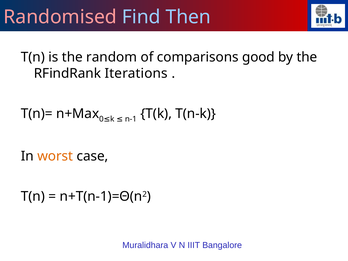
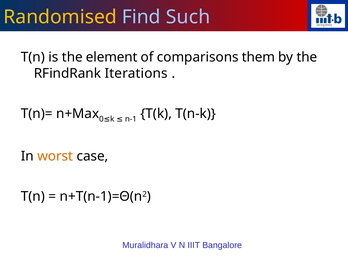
Randomised colour: pink -> yellow
Then: Then -> Such
random: random -> element
good: good -> them
